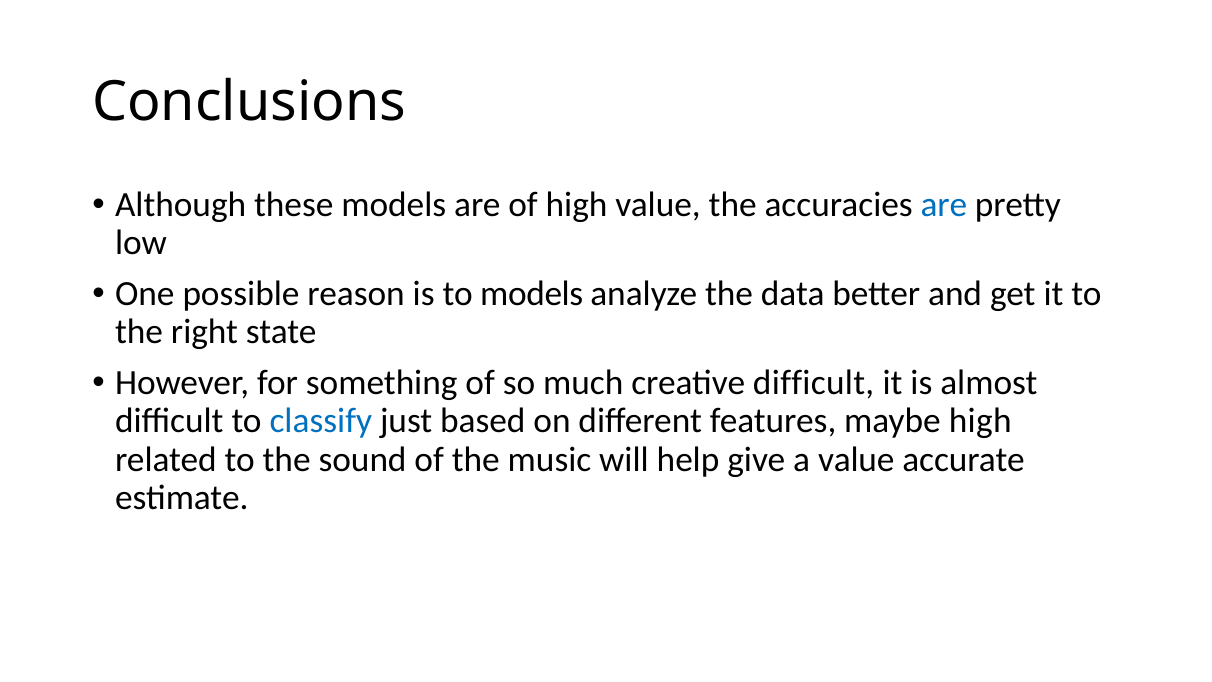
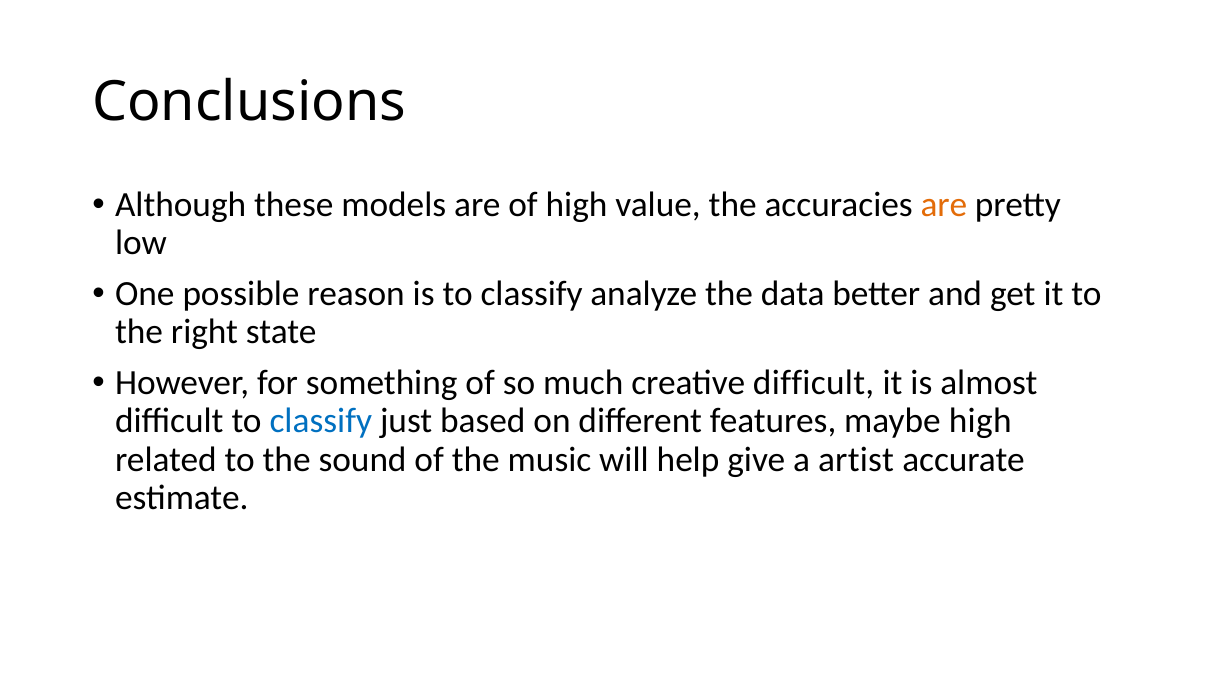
are at (944, 205) colour: blue -> orange
is to models: models -> classify
a value: value -> artist
